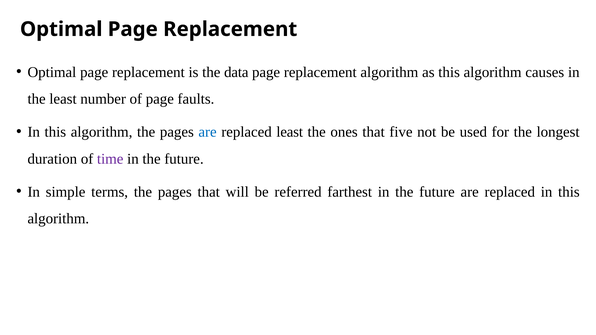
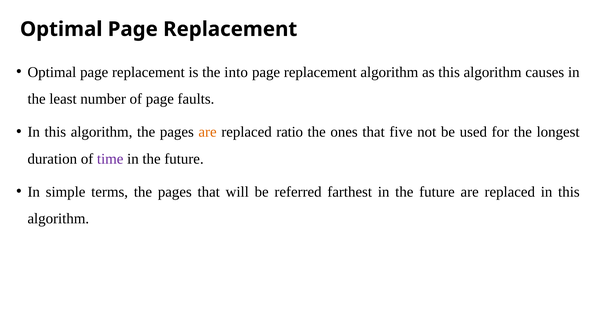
data: data -> into
are at (208, 132) colour: blue -> orange
replaced least: least -> ratio
